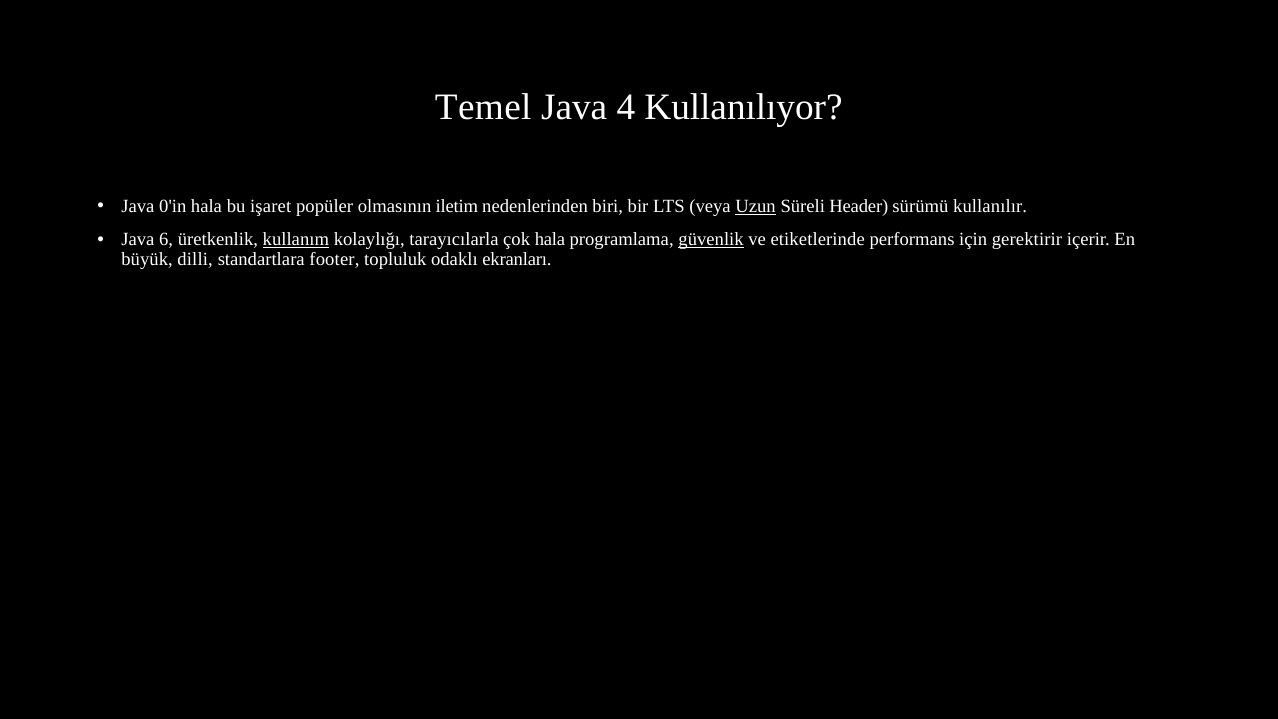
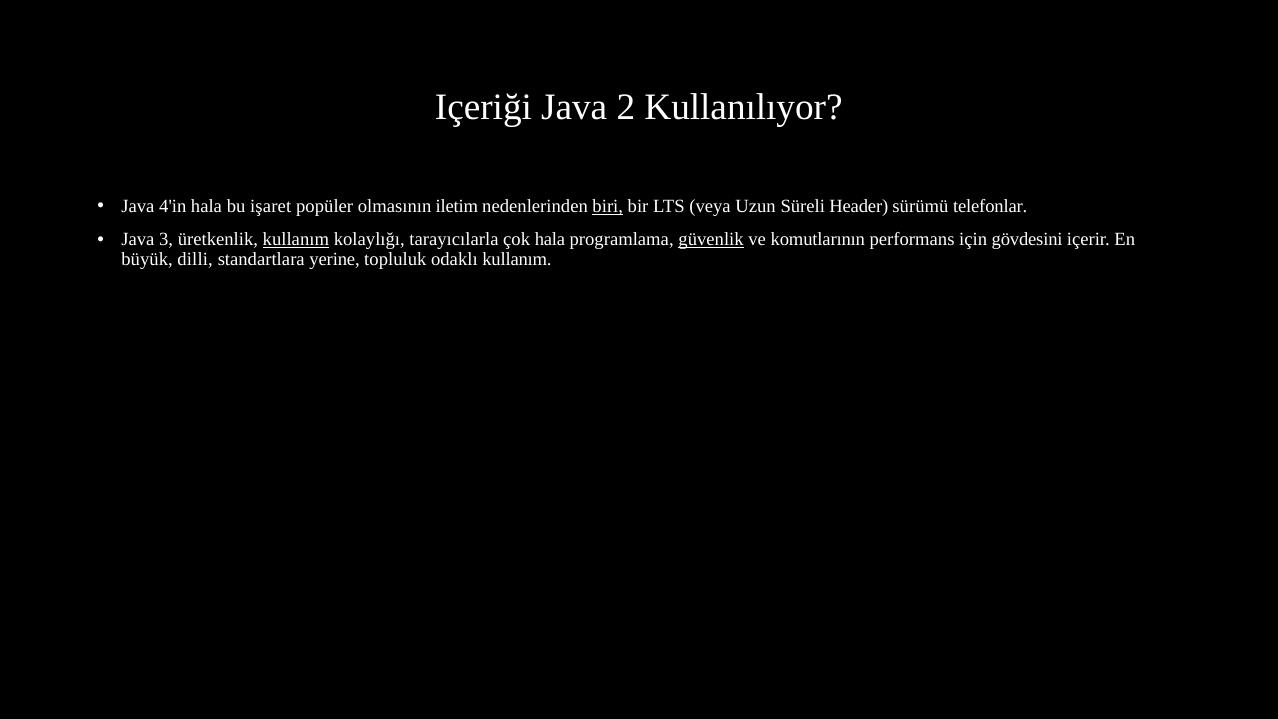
Temel: Temel -> Içeriği
4: 4 -> 2
0'in: 0'in -> 4'in
biri underline: none -> present
Uzun underline: present -> none
kullanılır: kullanılır -> telefonlar
6: 6 -> 3
etiketlerinde: etiketlerinde -> komutlarının
gerektirir: gerektirir -> gövdesini
footer: footer -> yerine
odaklı ekranları: ekranları -> kullanım
